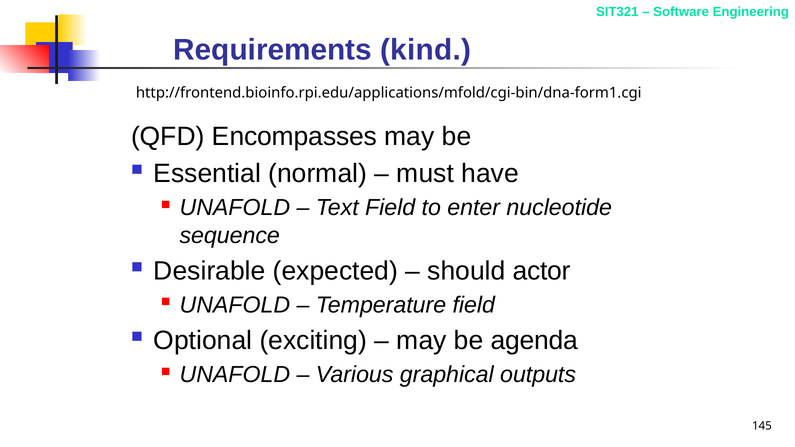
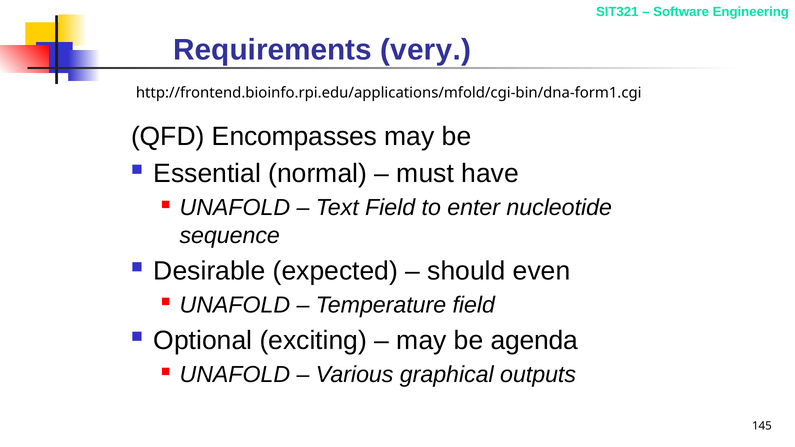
kind: kind -> very
actor: actor -> even
